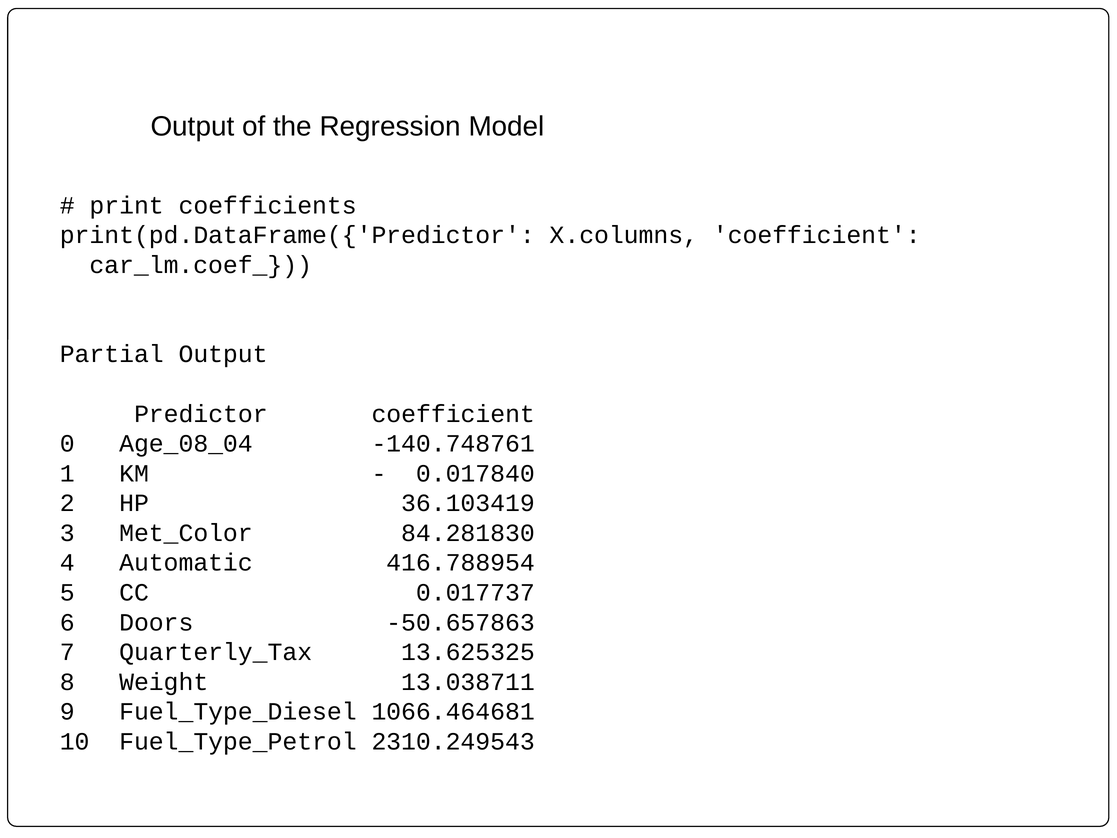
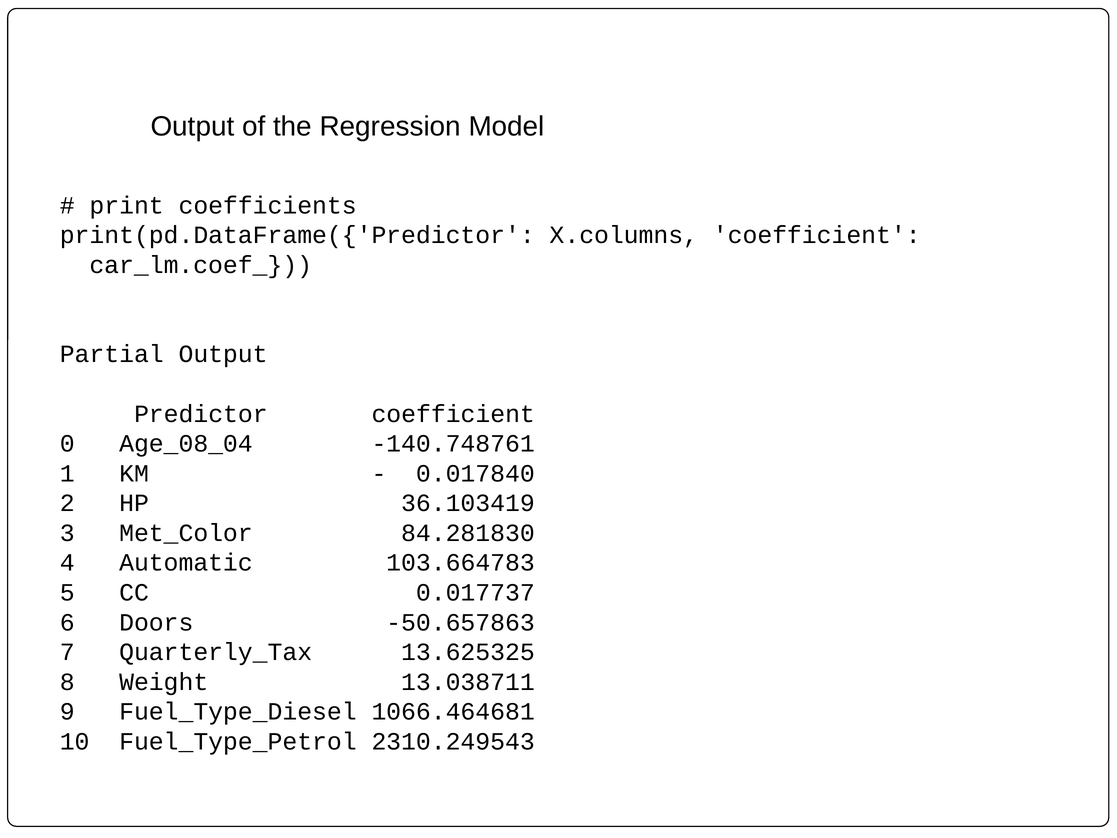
416.788954: 416.788954 -> 103.664783
